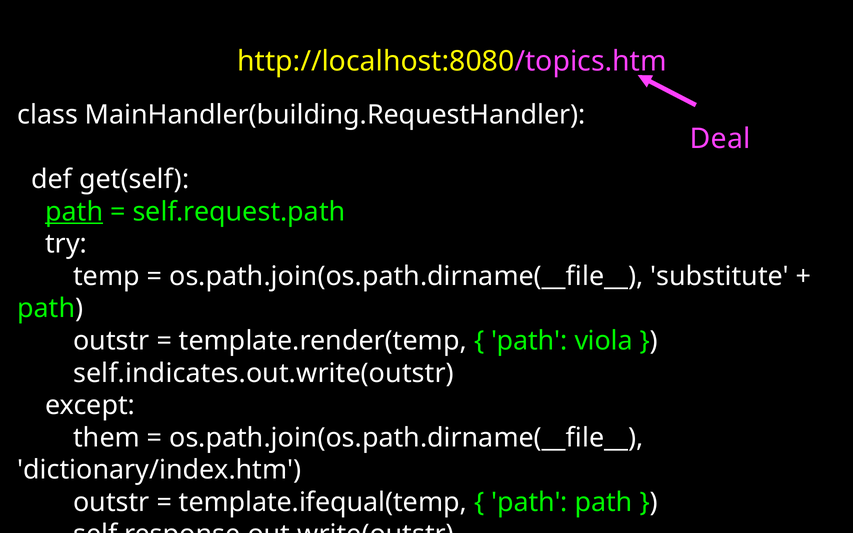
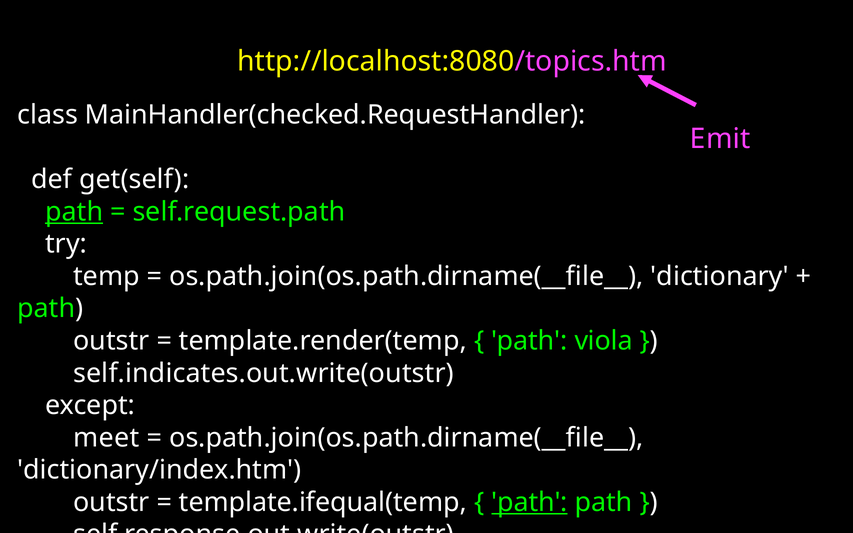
MainHandler(building.RequestHandler: MainHandler(building.RequestHandler -> MainHandler(checked.RequestHandler
Deal: Deal -> Emit
substitute: substitute -> dictionary
them: them -> meet
path at (529, 502) underline: none -> present
